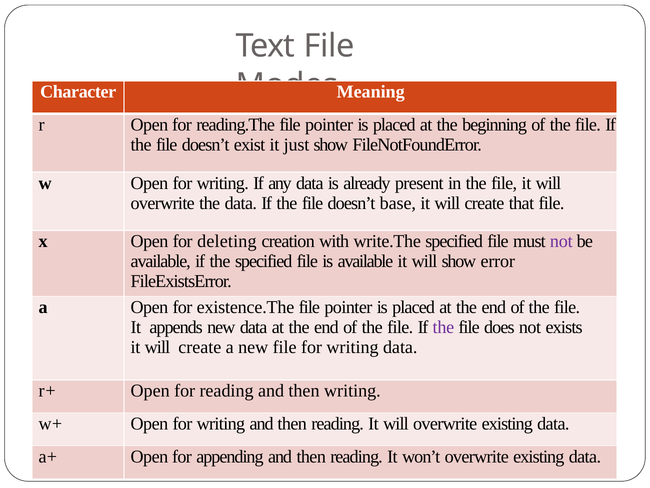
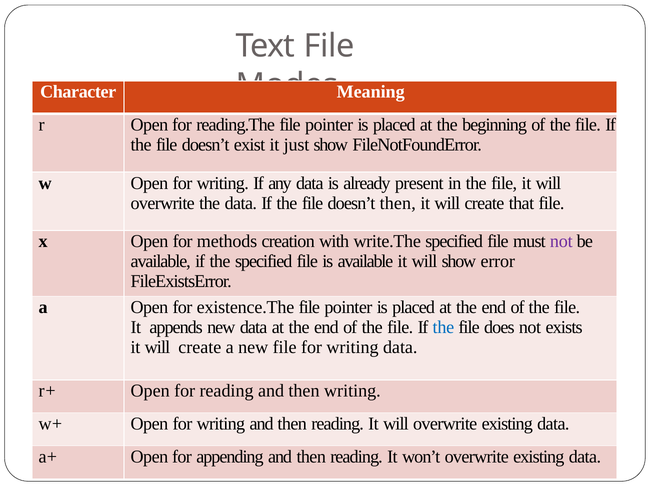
doesn’t base: base -> then
deleting: deleting -> methods
the at (443, 327) colour: purple -> blue
